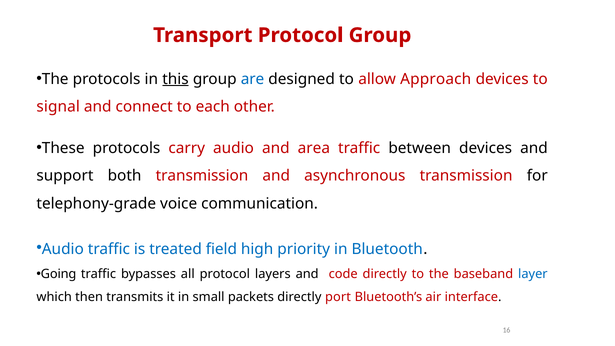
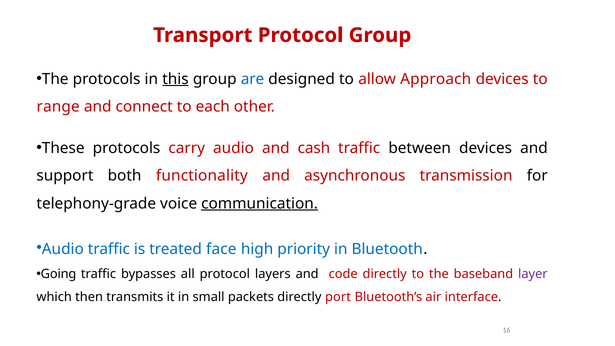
signal: signal -> range
area: area -> cash
both transmission: transmission -> functionality
communication underline: none -> present
field: field -> face
layer colour: blue -> purple
